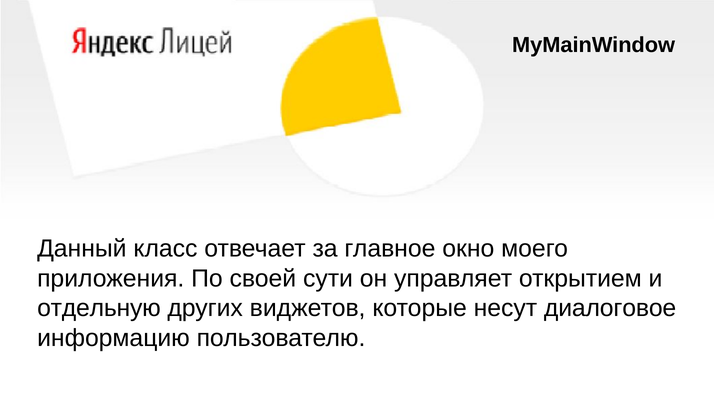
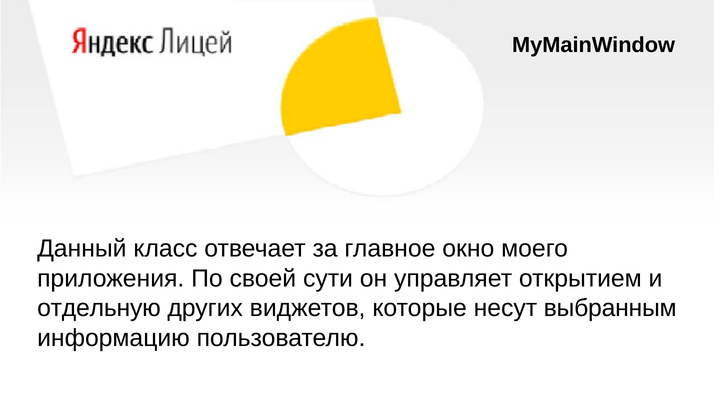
диалоговое: диалоговое -> выбранным
